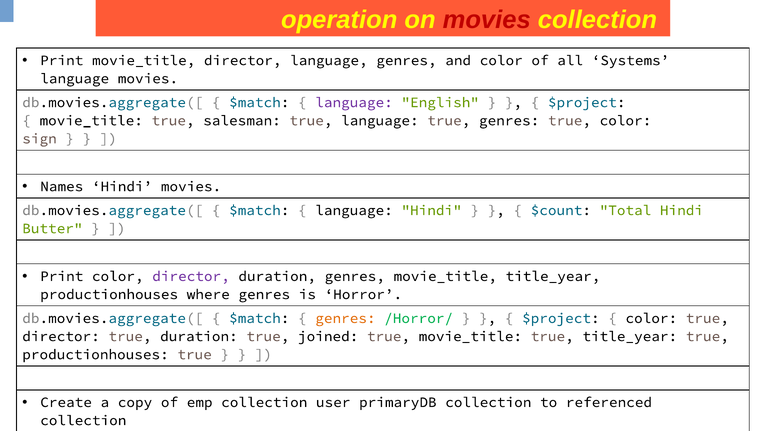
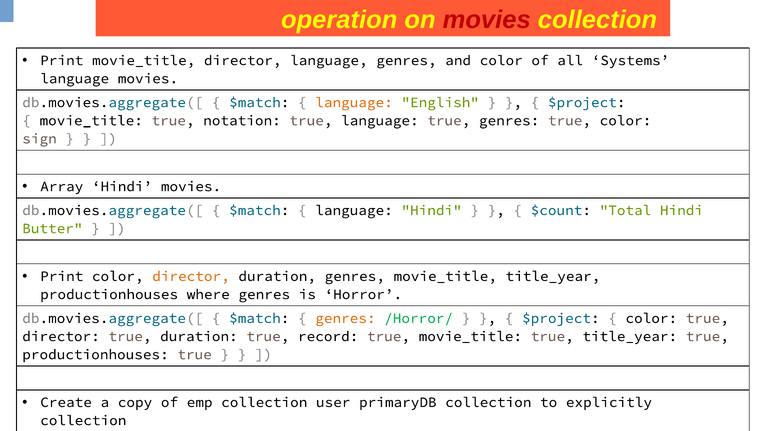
language at (354, 102) colour: purple -> orange
salesman: salesman -> notation
Names: Names -> Array
director at (191, 276) colour: purple -> orange
joined: joined -> record
referenced: referenced -> explicitly
